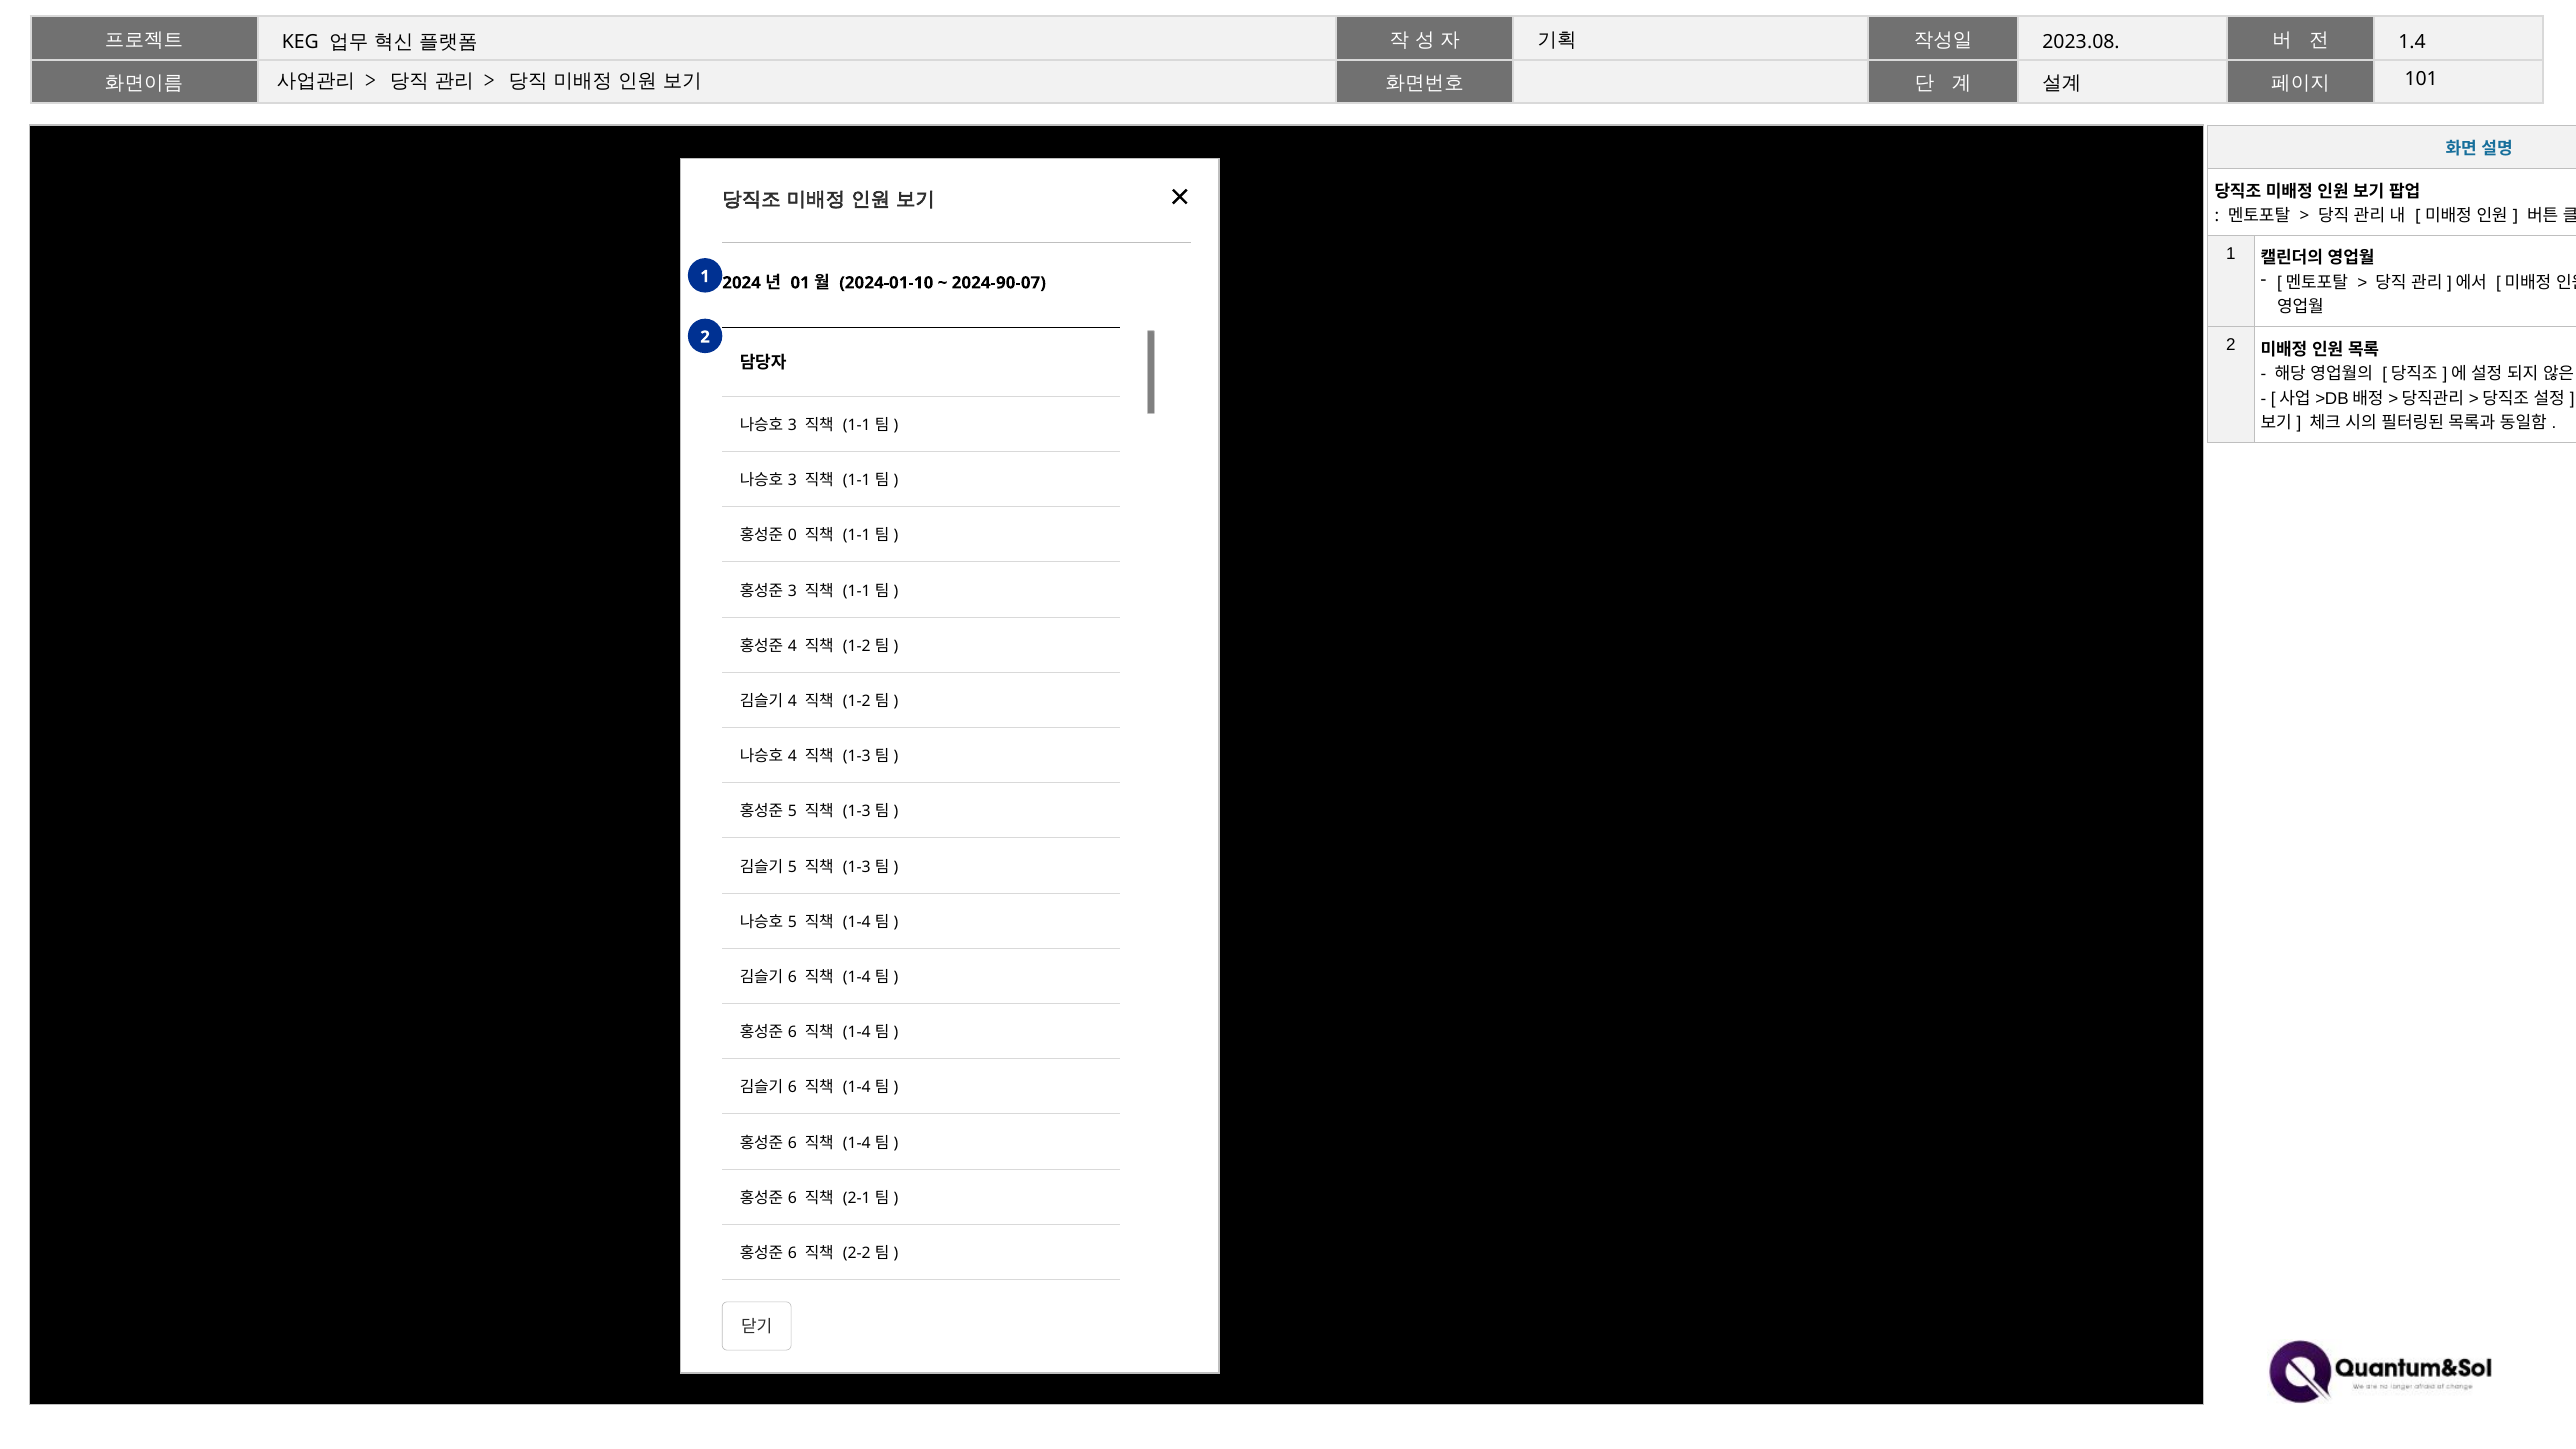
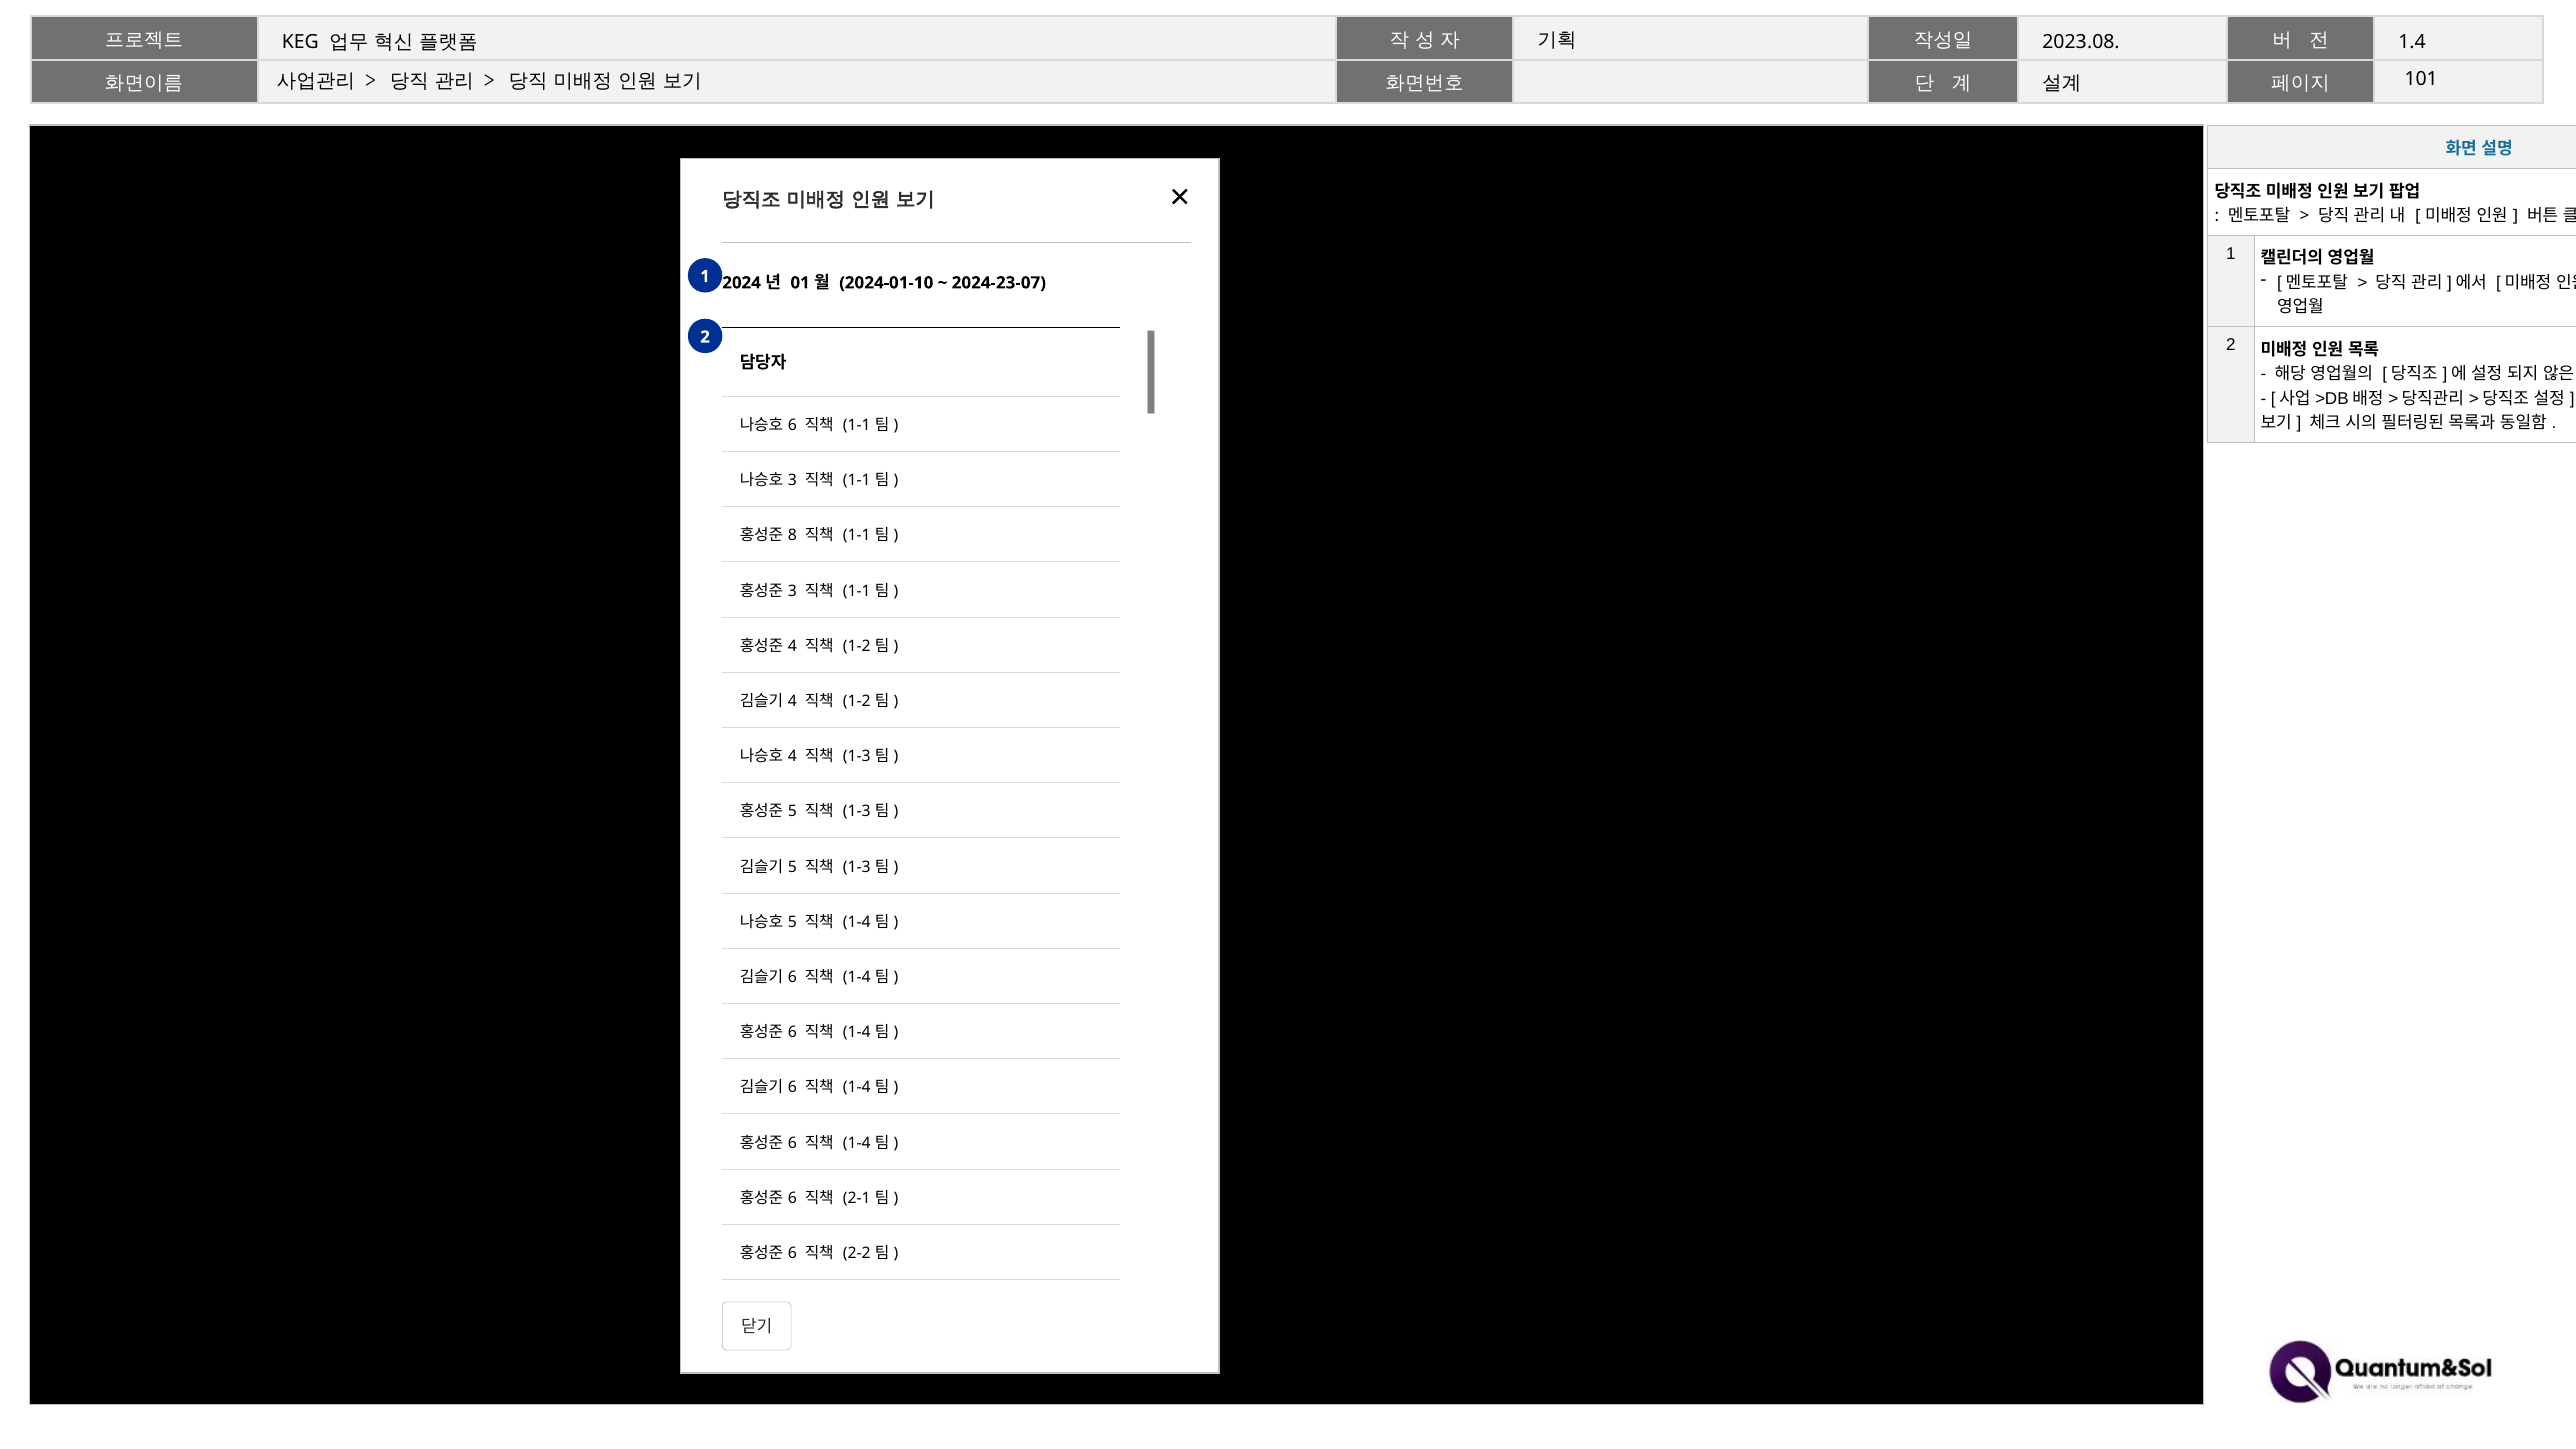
2024-90-07: 2024-90-07 -> 2024-23-07
3 at (792, 425): 3 -> 6
0: 0 -> 8
